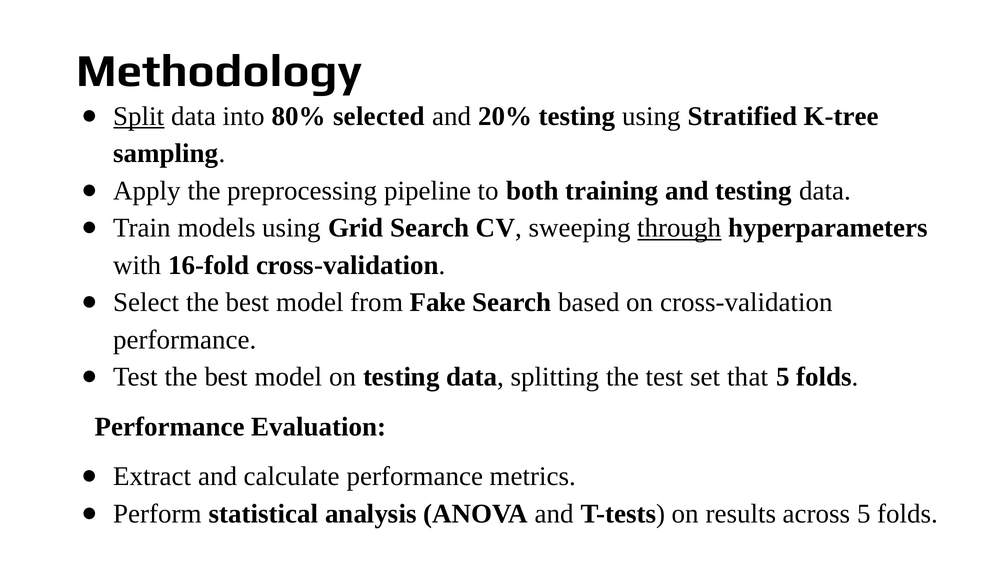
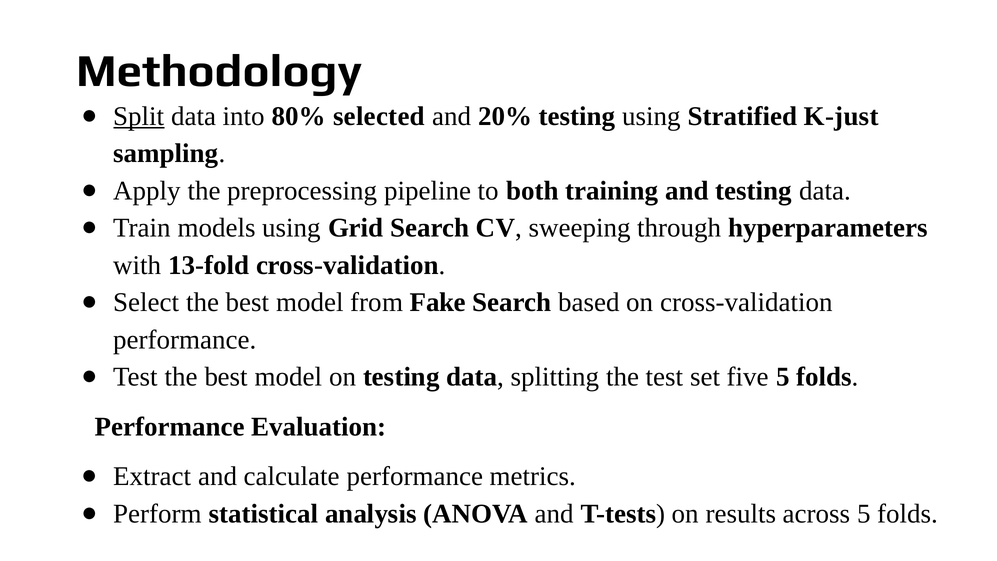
K-tree: K-tree -> K-just
through underline: present -> none
16-fold: 16-fold -> 13-fold
that: that -> five
